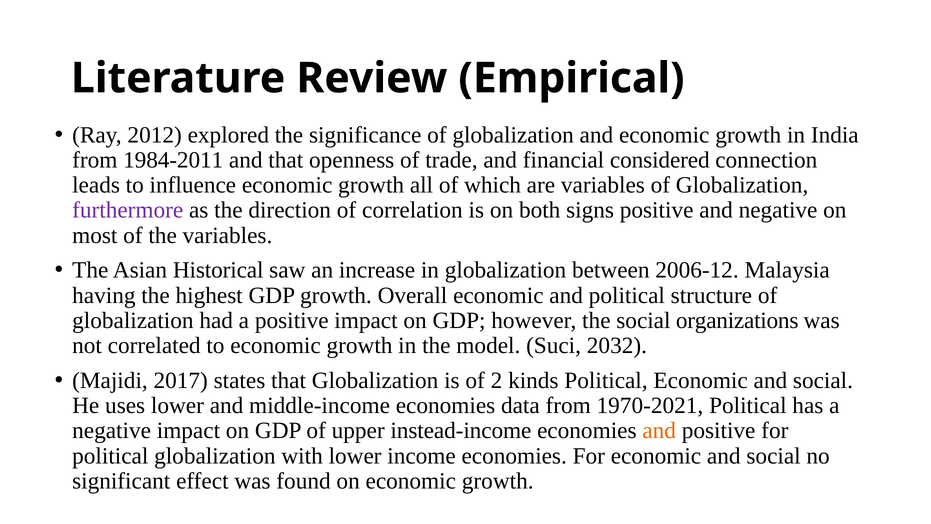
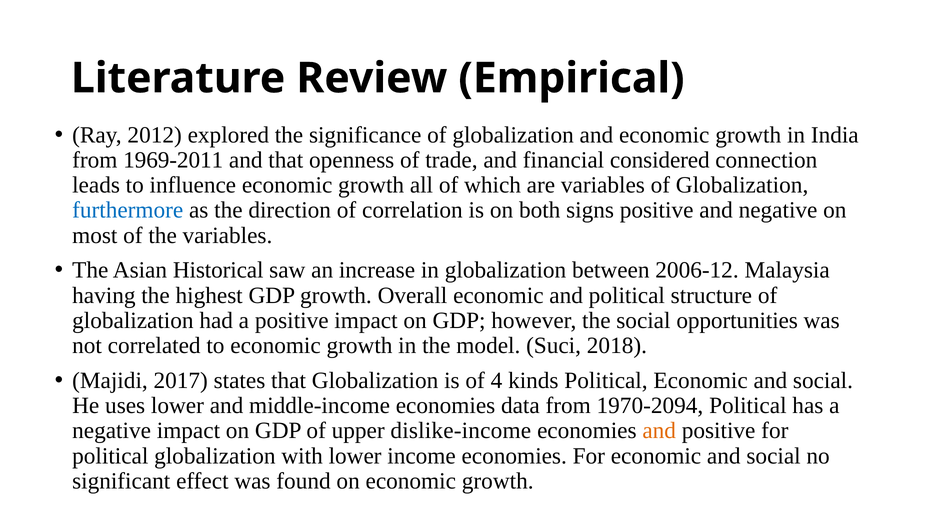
1984-2011: 1984-2011 -> 1969-2011
furthermore colour: purple -> blue
organizations: organizations -> opportunities
2032: 2032 -> 2018
2: 2 -> 4
1970-2021: 1970-2021 -> 1970-2094
instead-income: instead-income -> dislike-income
